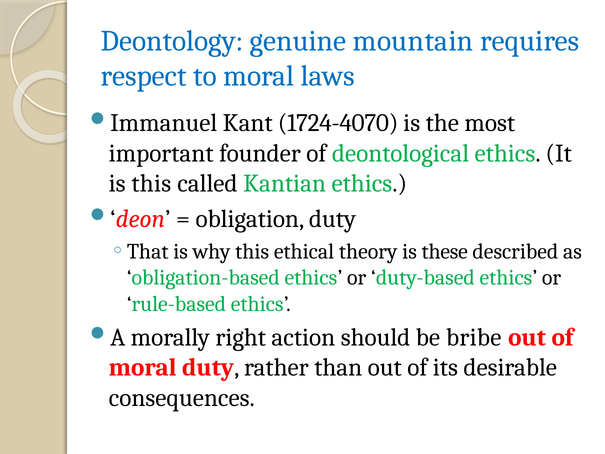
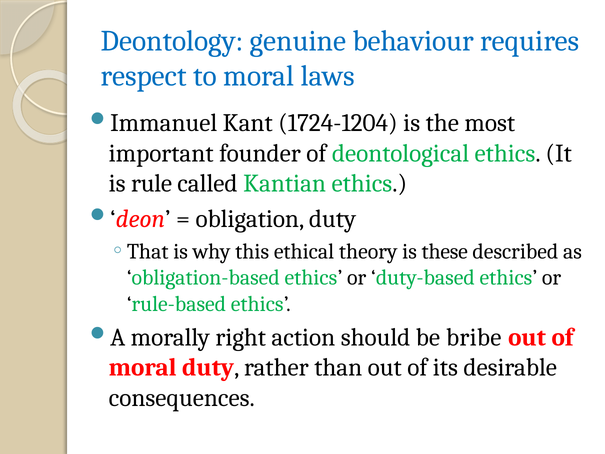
mountain: mountain -> behaviour
1724-4070: 1724-4070 -> 1724-1204
is this: this -> rule
